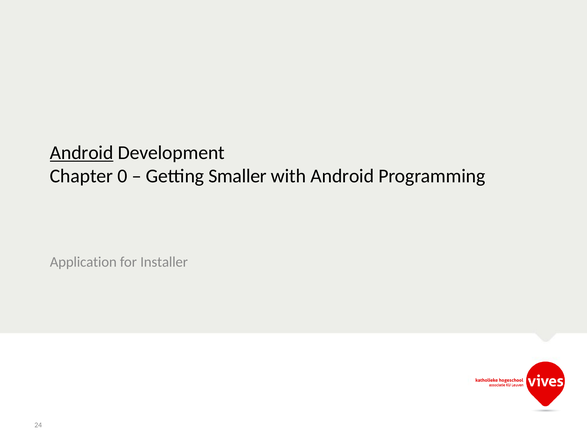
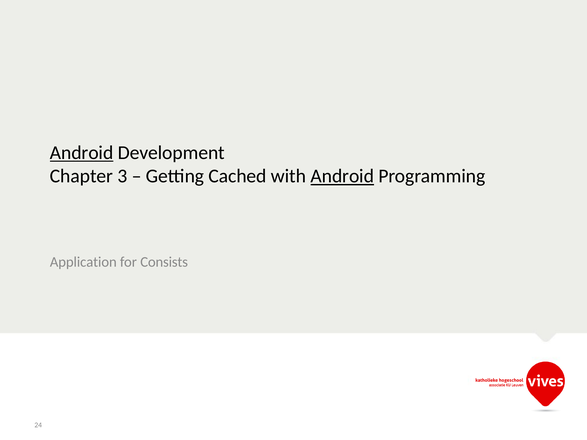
0: 0 -> 3
Smaller: Smaller -> Cached
Android at (342, 176) underline: none -> present
Installer: Installer -> Consists
